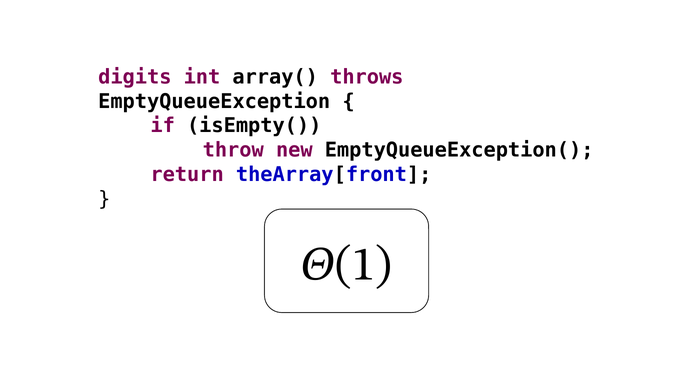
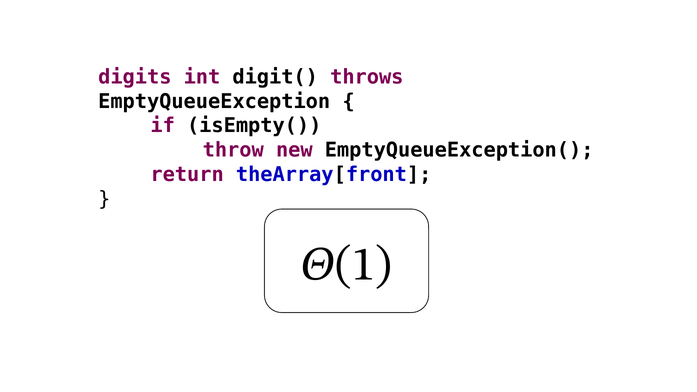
array(: array( -> digit(
